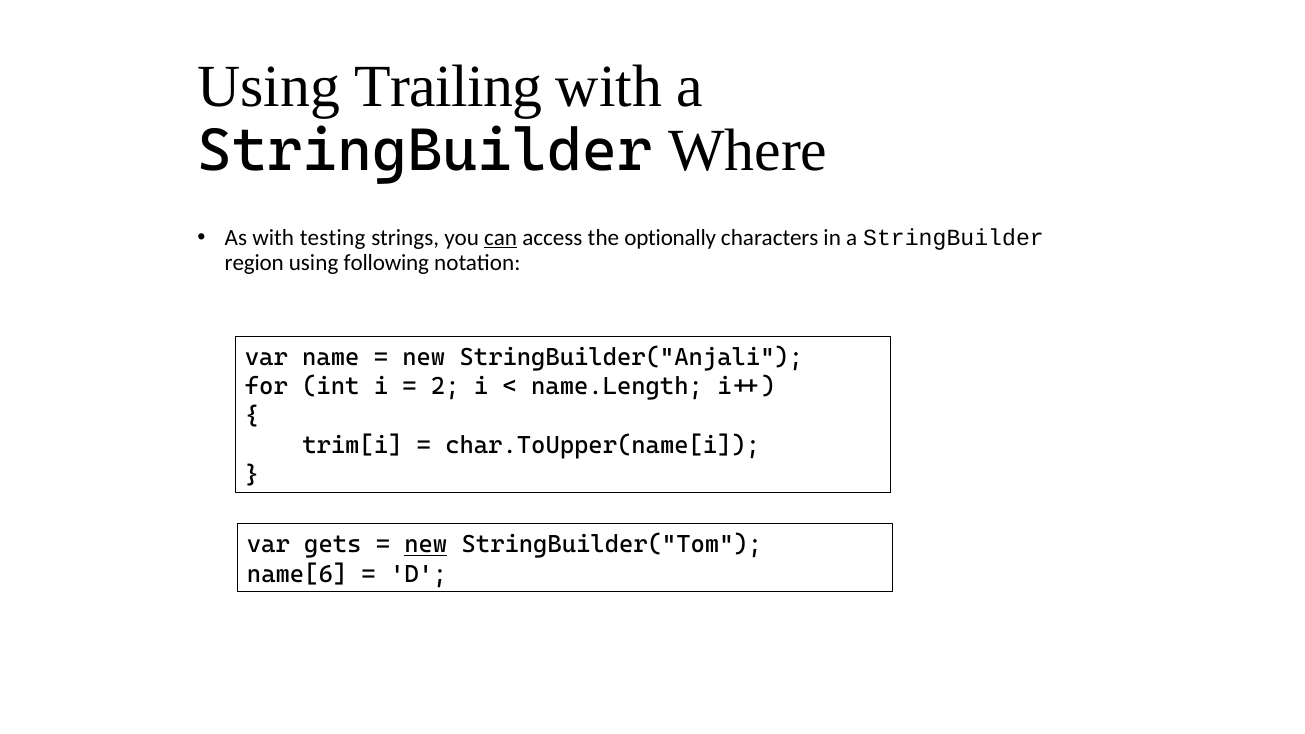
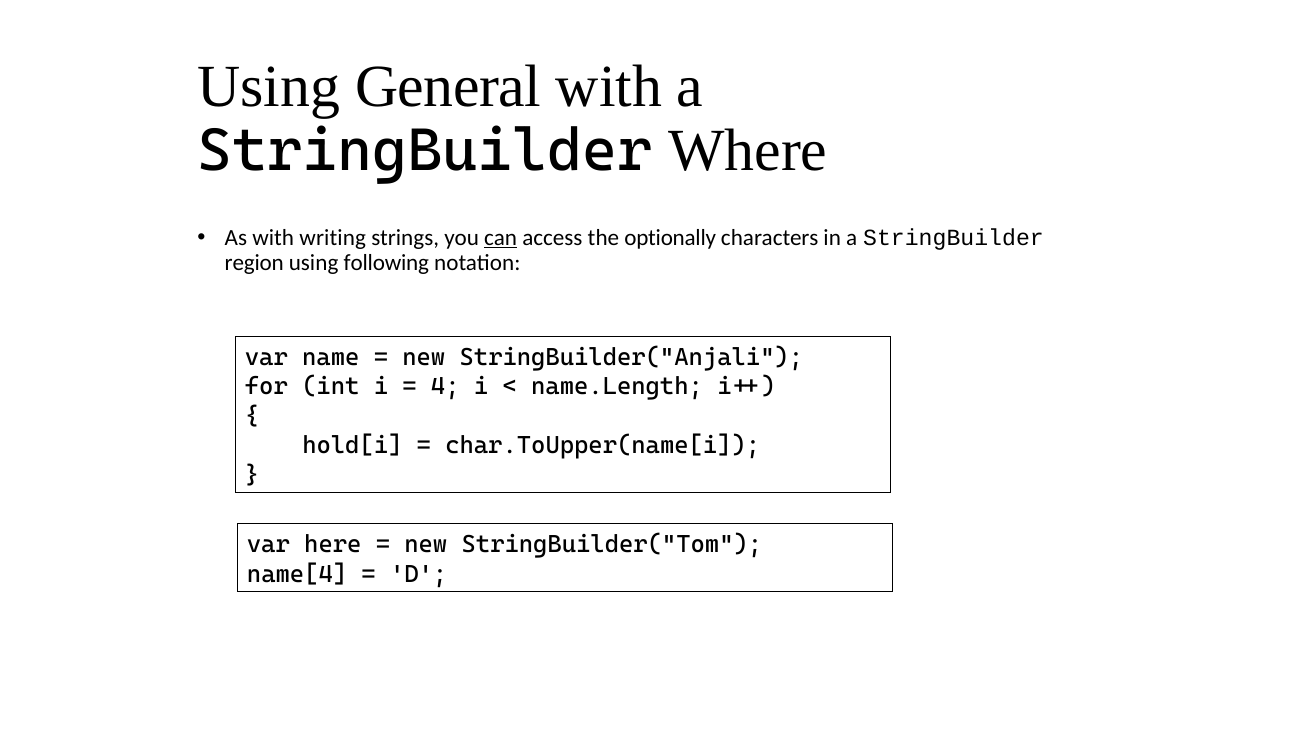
Trailing: Trailing -> General
testing: testing -> writing
2: 2 -> 4
trim[i: trim[i -> hold[i
gets: gets -> here
new at (426, 545) underline: present -> none
name[6: name[6 -> name[4
